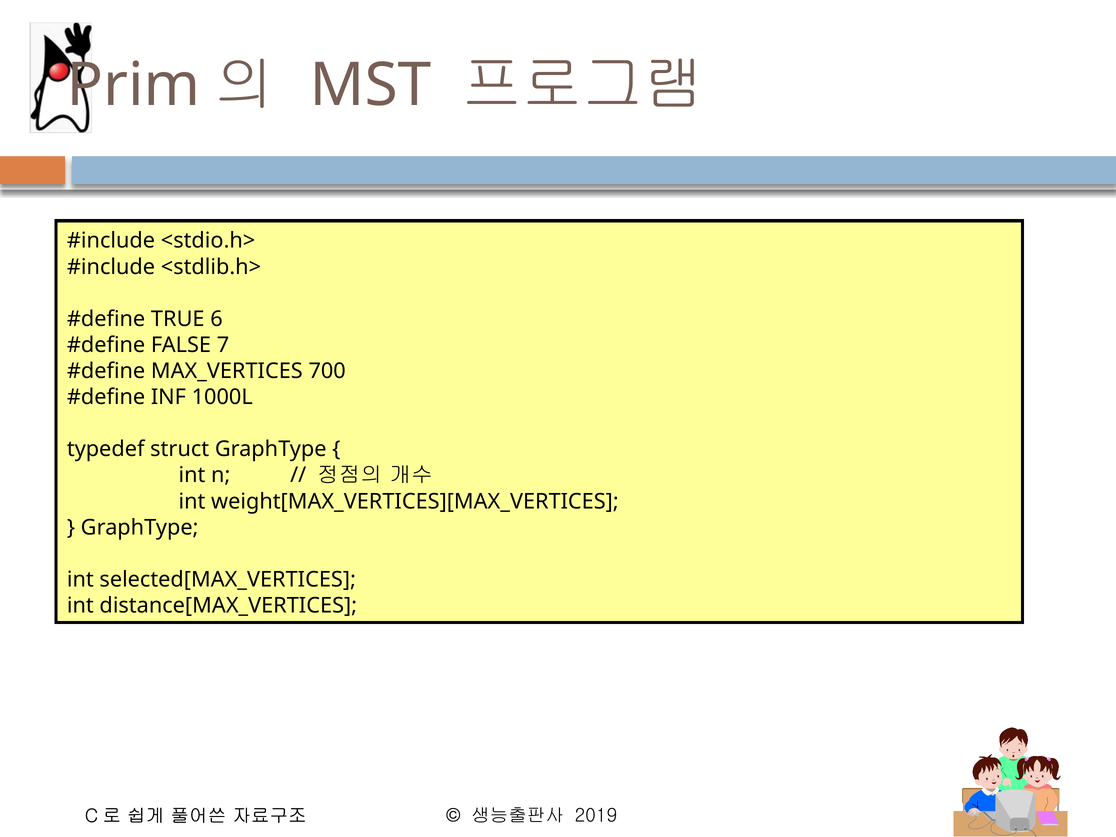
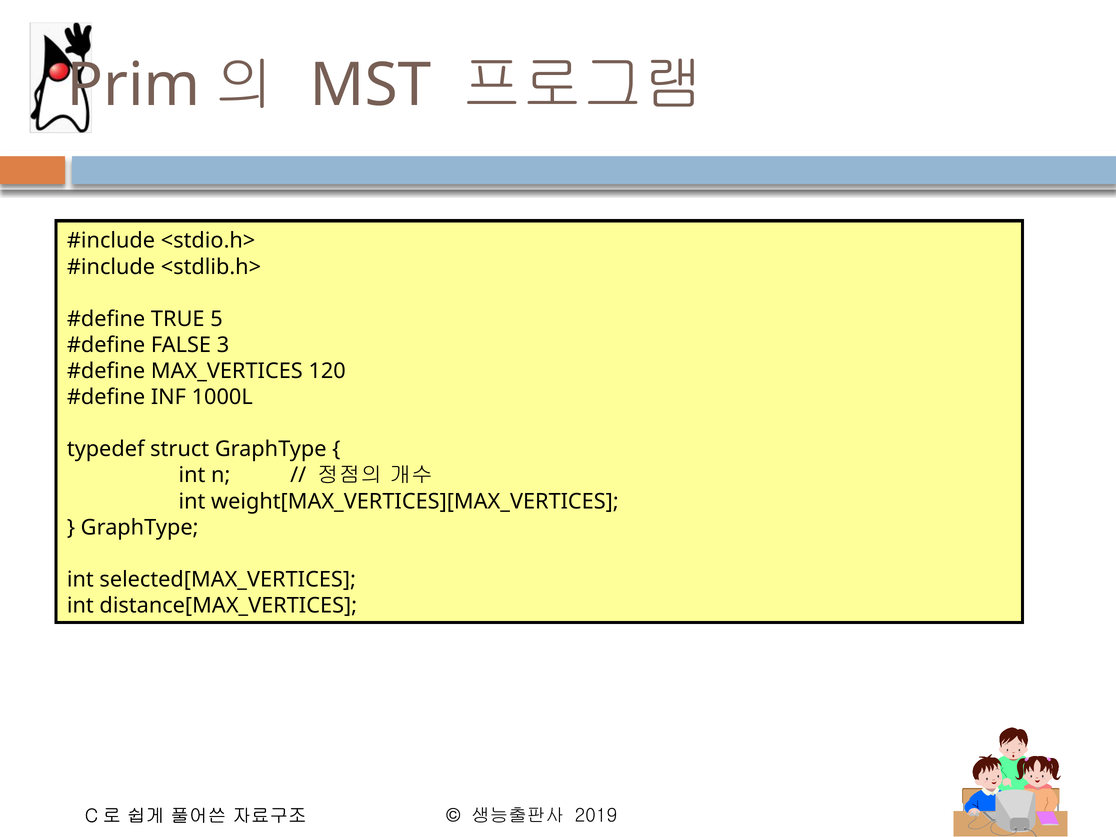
6: 6 -> 5
7: 7 -> 3
700: 700 -> 120
